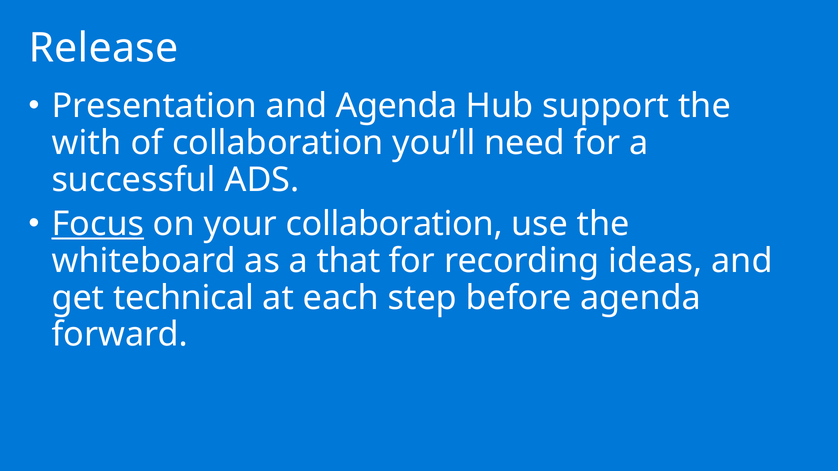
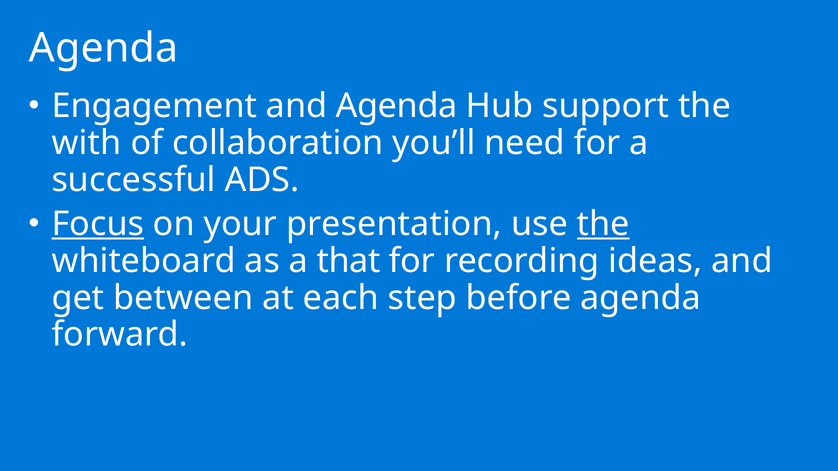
Release at (104, 48): Release -> Agenda
Presentation: Presentation -> Engagement
your collaboration: collaboration -> presentation
the at (603, 224) underline: none -> present
technical: technical -> between
